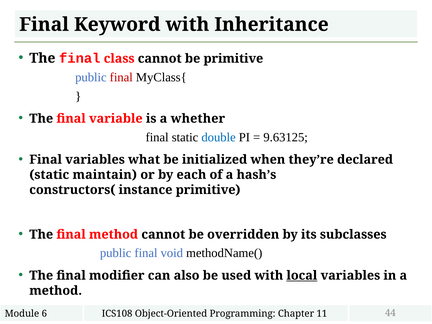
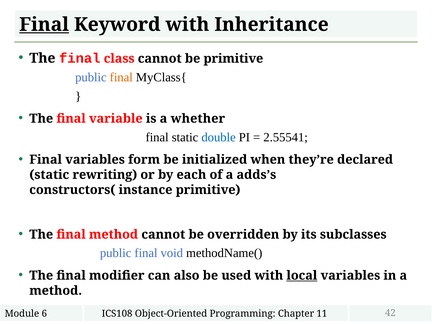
Final at (44, 25) underline: none -> present
final at (121, 77) colour: red -> orange
9.63125: 9.63125 -> 2.55541
what: what -> form
maintain: maintain -> rewriting
hash’s: hash’s -> adds’s
44: 44 -> 42
